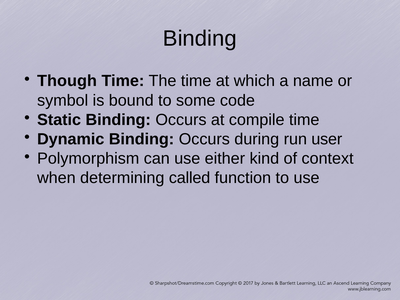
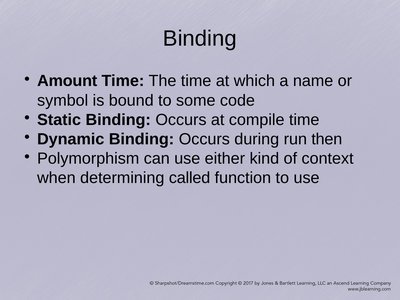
Though: Though -> Amount
user: user -> then
